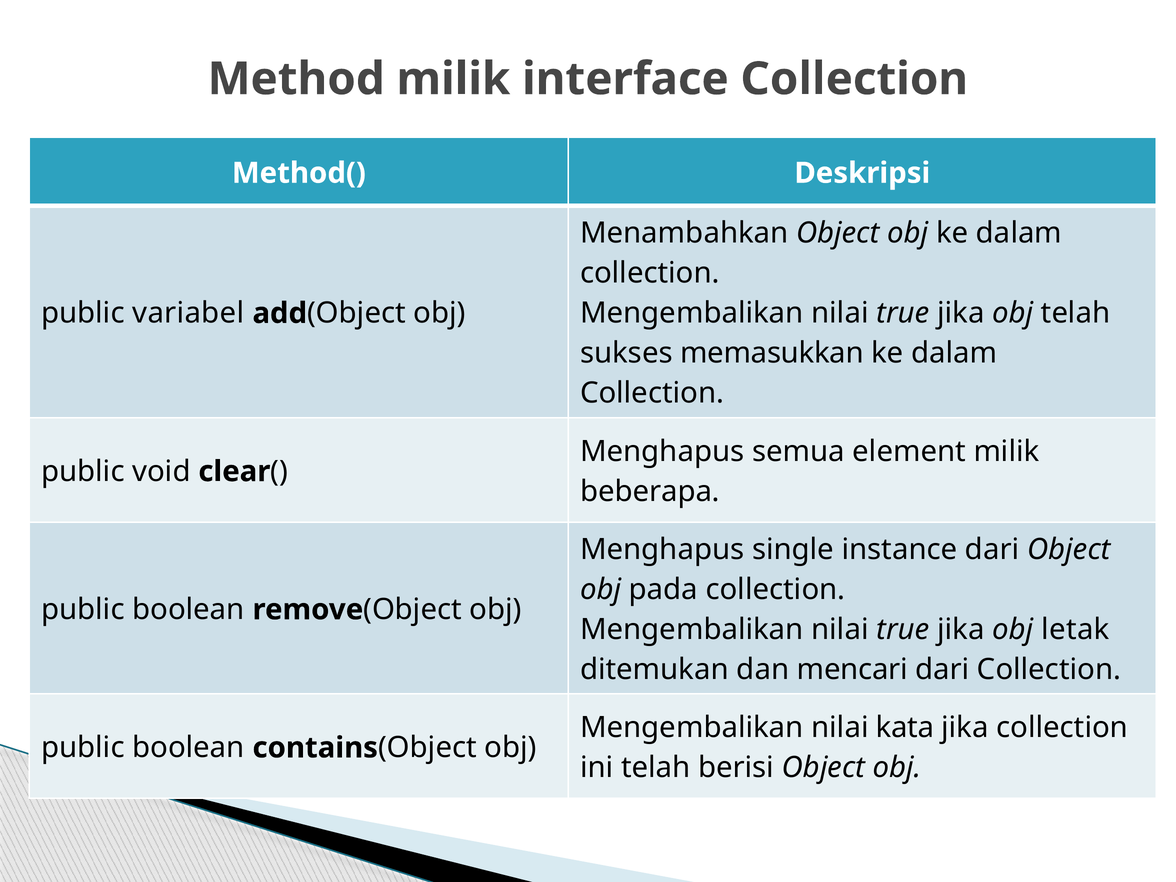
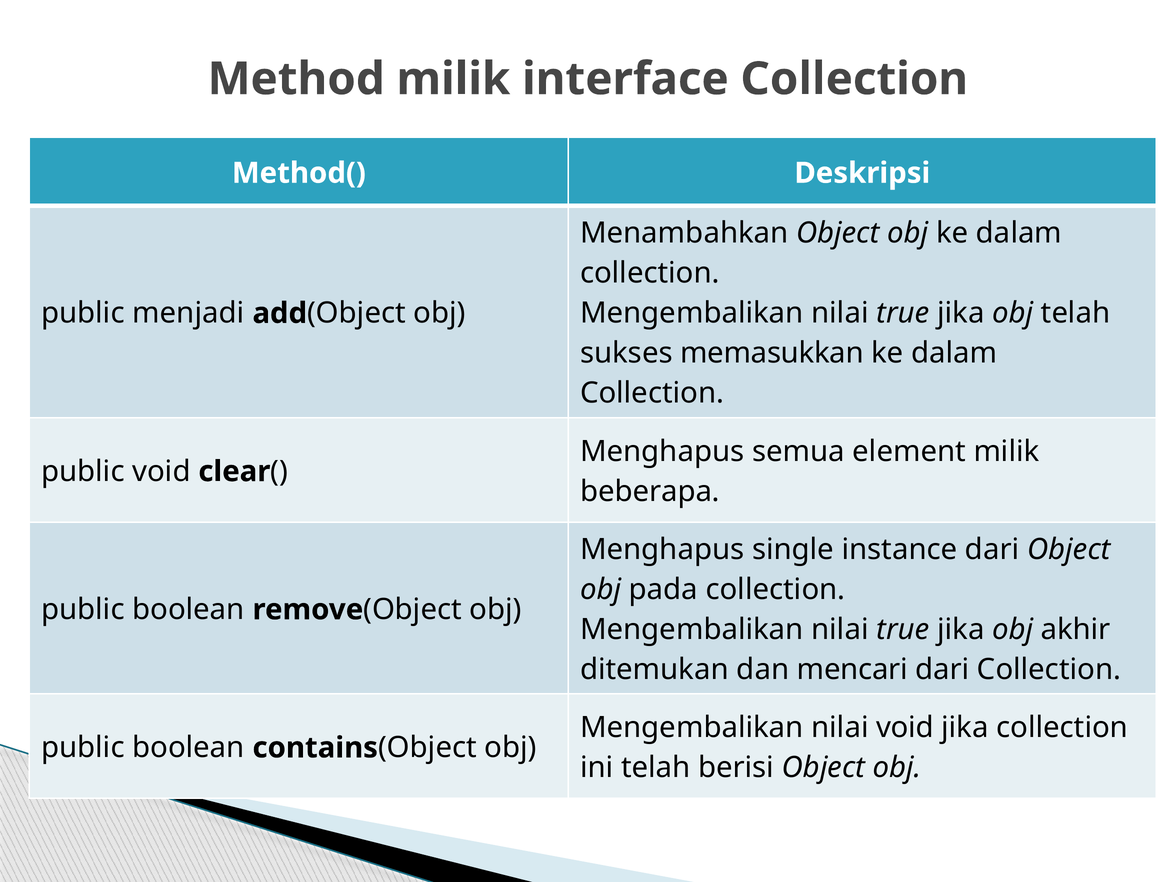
variabel: variabel -> menjadi
letak: letak -> akhir
nilai kata: kata -> void
